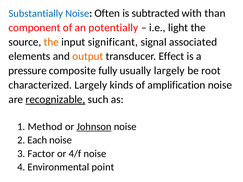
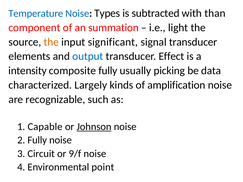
Substantially: Substantially -> Temperature
Often: Often -> Types
potentially: potentially -> summation
signal associated: associated -> transducer
output colour: orange -> blue
pressure: pressure -> intensity
usually largely: largely -> picking
root: root -> data
recognizable underline: present -> none
Method: Method -> Capable
2 Each: Each -> Fully
Factor: Factor -> Circuit
4/f: 4/f -> 9/f
